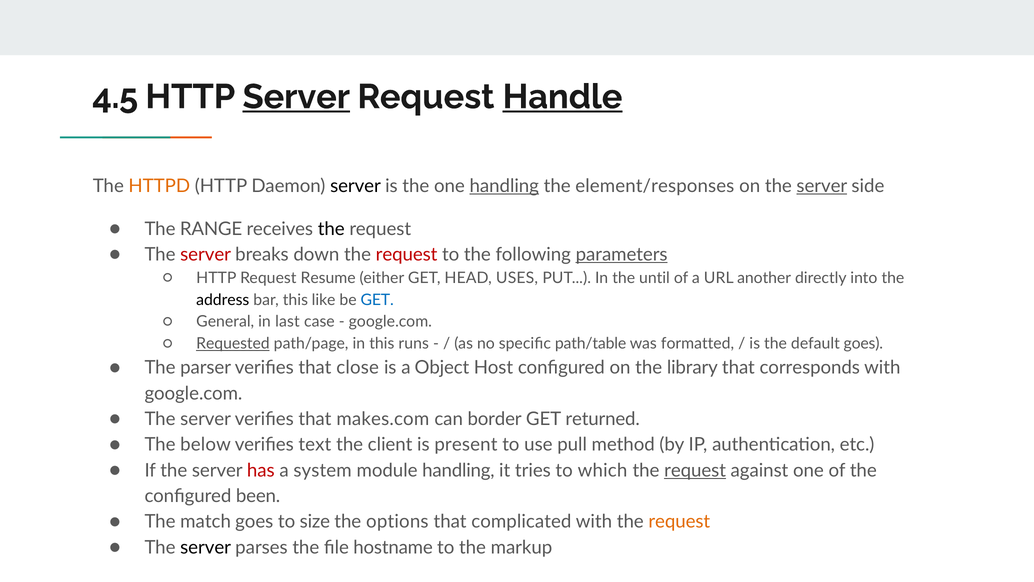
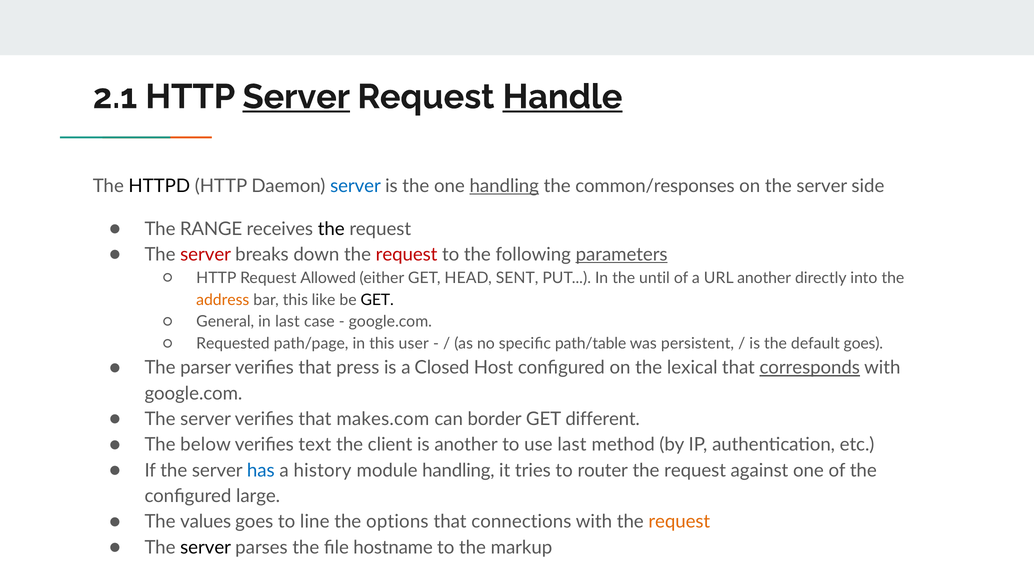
4.5: 4.5 -> 2.1
HTTPD colour: orange -> black
server at (355, 186) colour: black -> blue
element/responses: element/responses -> common/responses
server at (822, 186) underline: present -> none
Resume: Resume -> Allowed
USES: USES -> SENT
address colour: black -> orange
GET at (377, 300) colour: blue -> black
Requested underline: present -> none
runs: runs -> user
formatted: formatted -> persistent
close: close -> press
Object: Object -> Closed
library: library -> lexical
corresponds underline: none -> present
returned: returned -> different
is present: present -> another
use pull: pull -> last
has colour: red -> blue
system: system -> history
which: which -> router
request at (695, 470) underline: present -> none
been: been -> large
match: match -> values
size: size -> line
complicated: complicated -> connections
